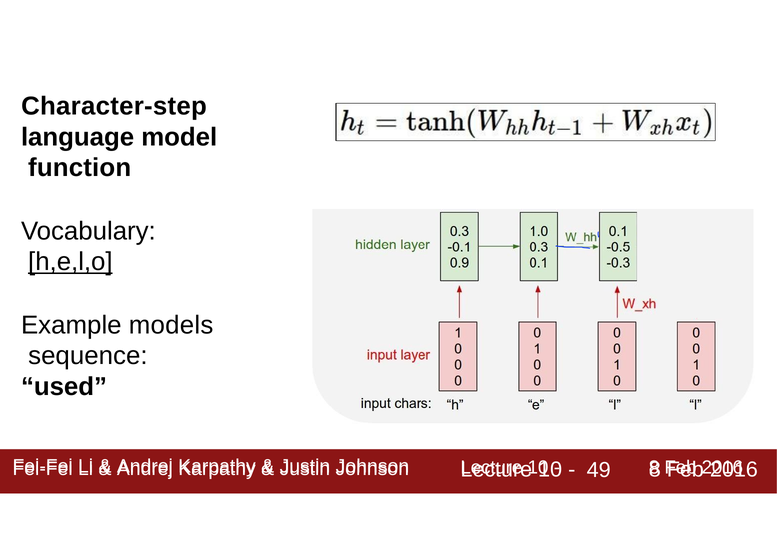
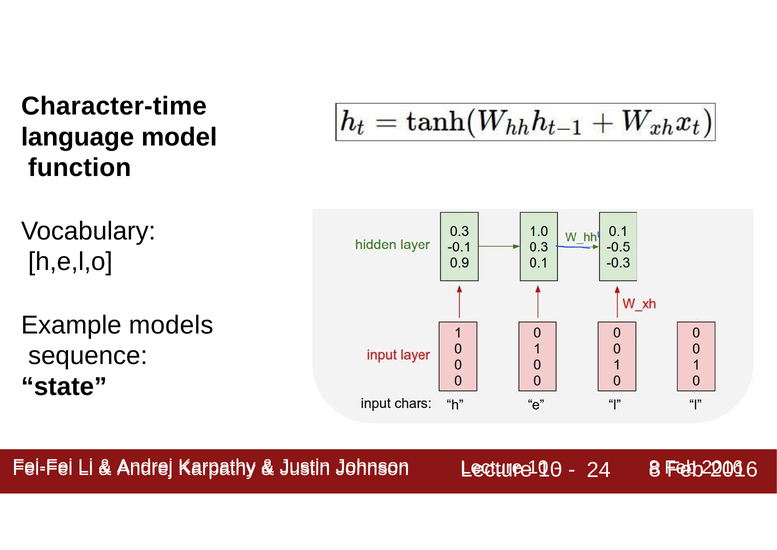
Character-step: Character-step -> Character-time
h,e,l,o underline: present -> none
used: used -> state
49: 49 -> 24
